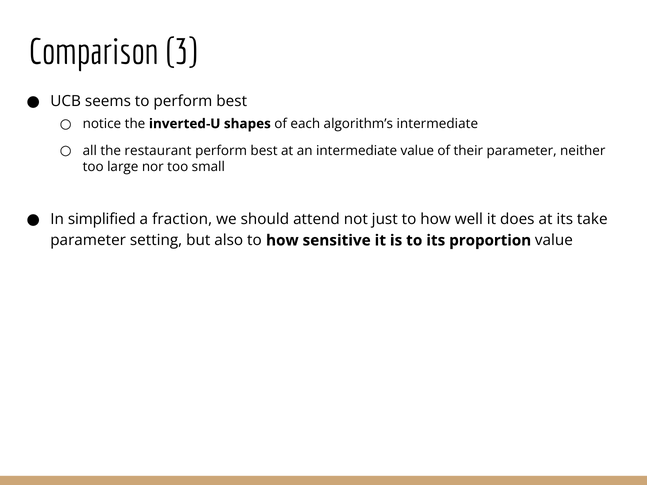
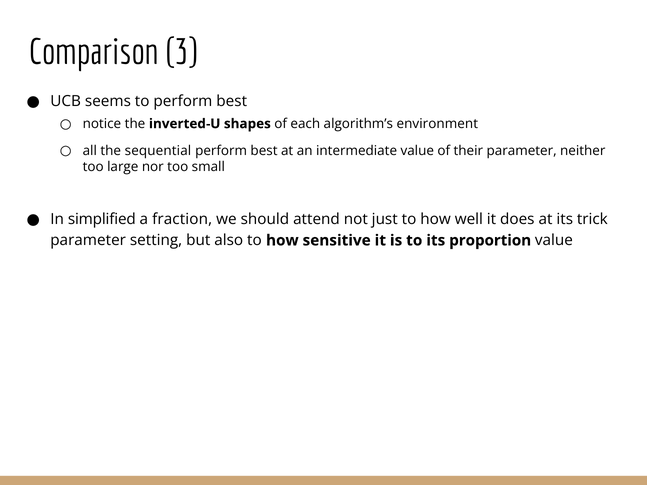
algorithm’s intermediate: intermediate -> environment
restaurant: restaurant -> sequential
take: take -> trick
